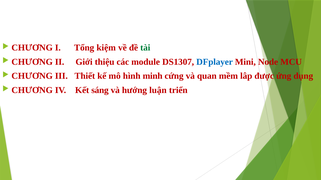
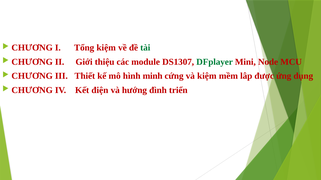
DFplayer colour: blue -> green
và quan: quan -> kiệm
sáng: sáng -> điện
luận: luận -> đình
